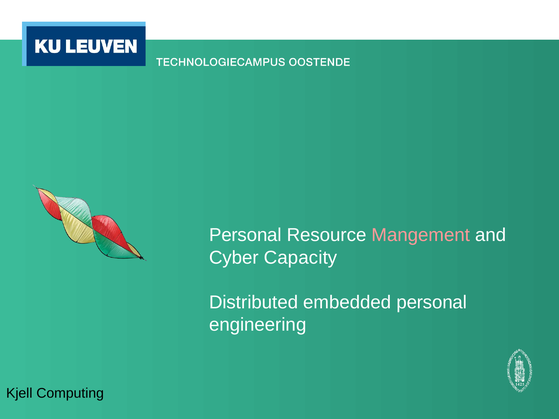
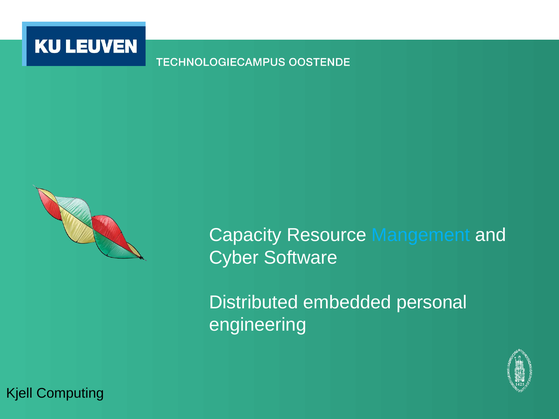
Personal at (245, 235): Personal -> Capacity
Mangement colour: pink -> light blue
Capacity: Capacity -> Software
